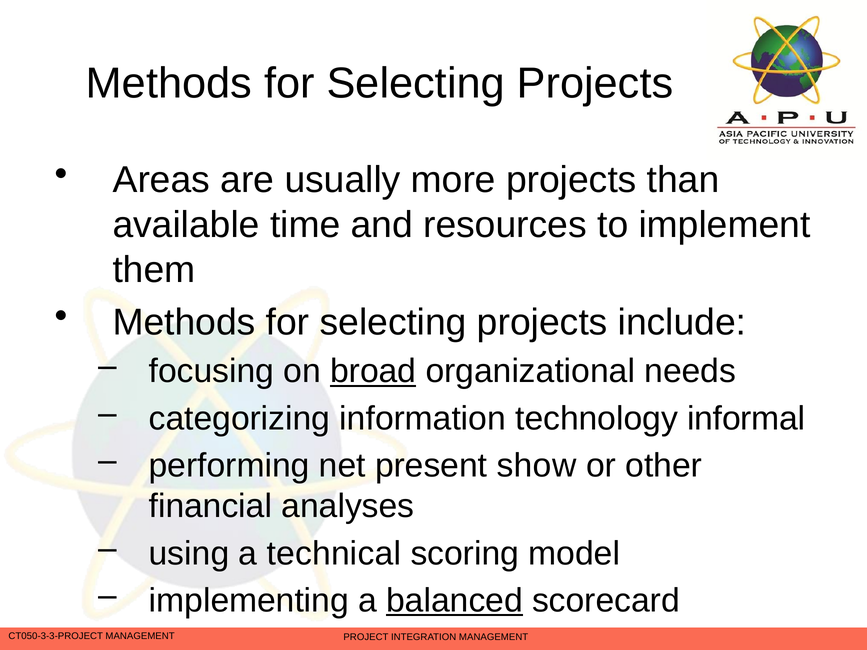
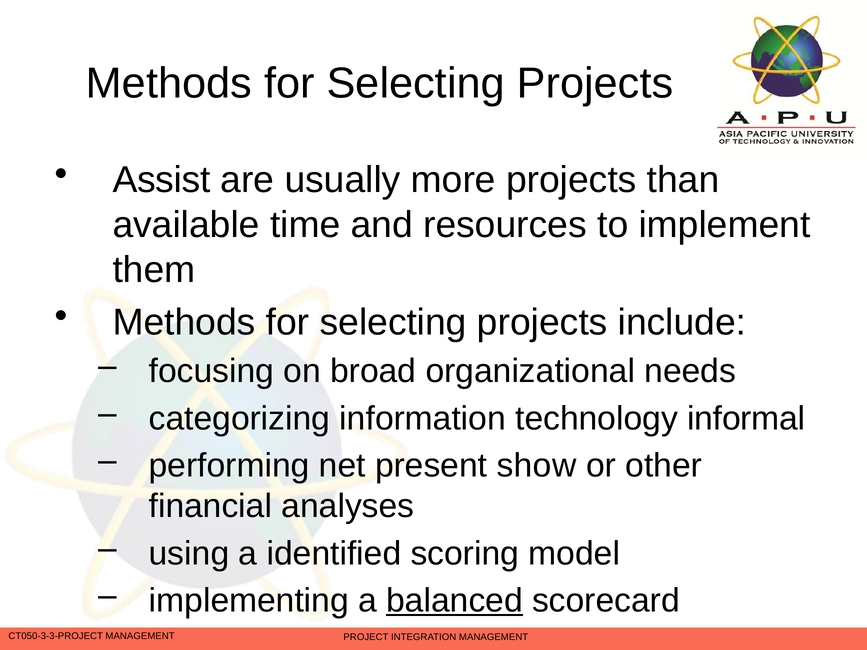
Areas: Areas -> Assist
broad underline: present -> none
technical: technical -> identified
